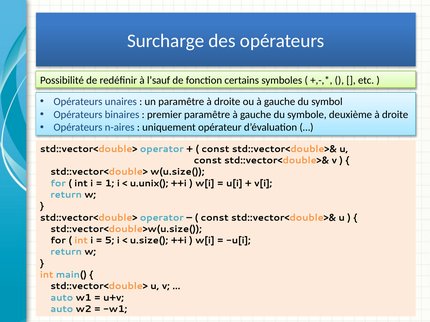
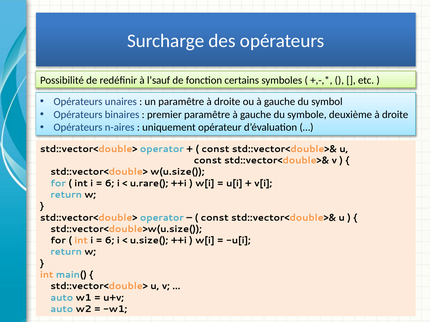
1 at (110, 183): 1 -> 6
u.unix(: u.unix( -> u.rare(
5 at (110, 241): 5 -> 6
